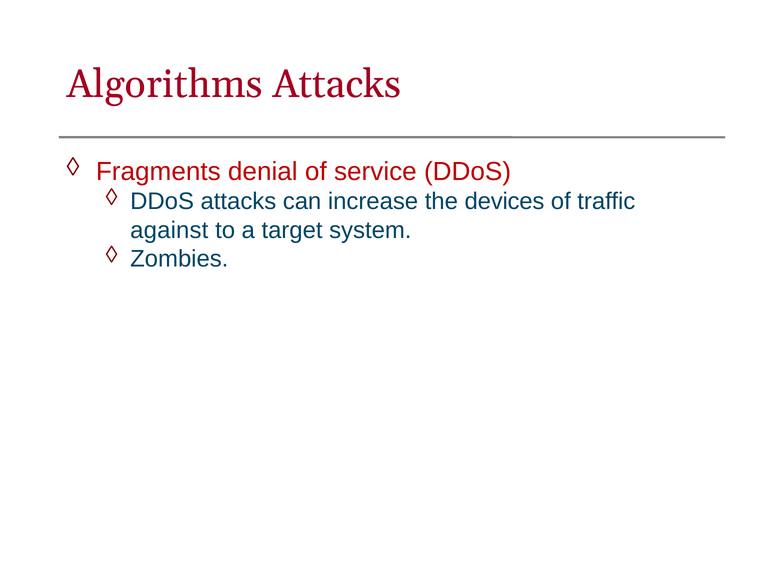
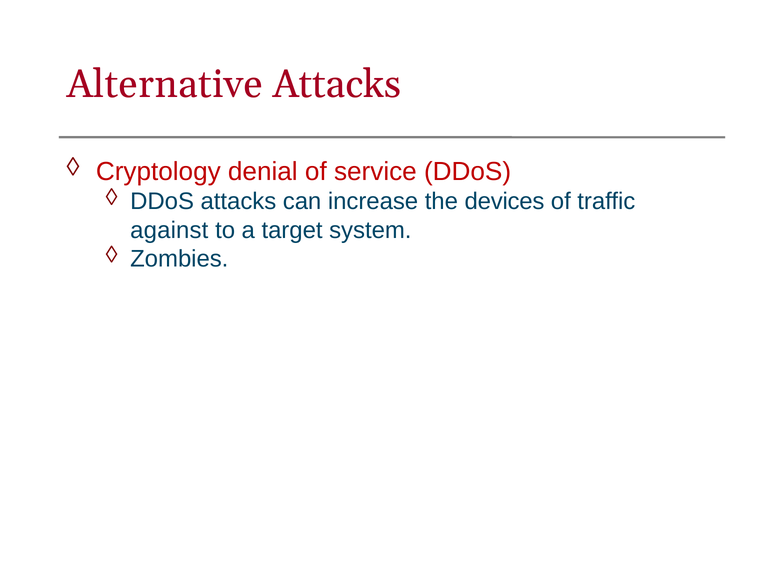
Algorithms: Algorithms -> Alternative
Fragments: Fragments -> Cryptology
